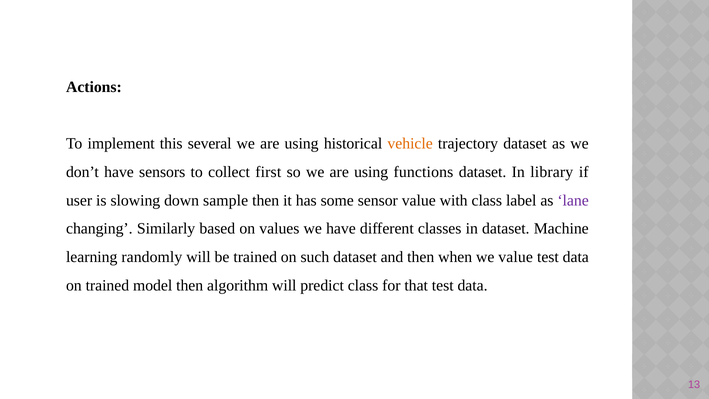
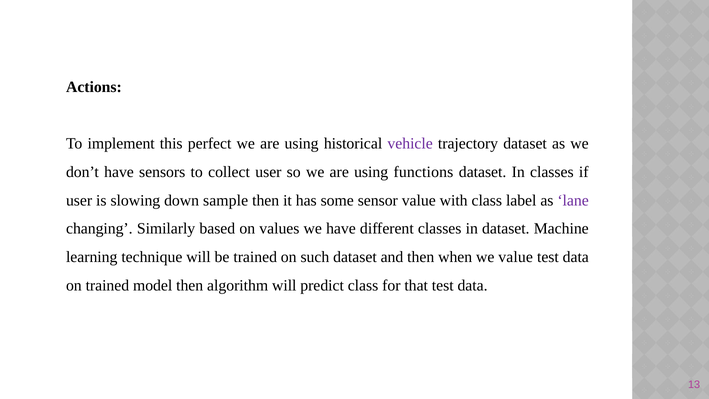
several: several -> perfect
vehicle colour: orange -> purple
collect first: first -> user
In library: library -> classes
randomly: randomly -> technique
